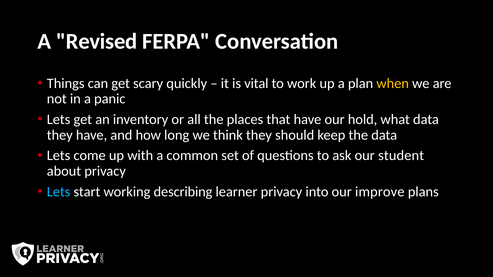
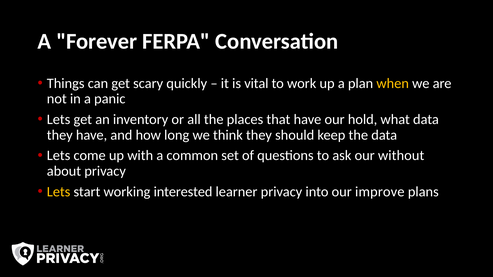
Revised: Revised -> Forever
student: student -> without
Lets at (59, 192) colour: light blue -> yellow
describing: describing -> interested
